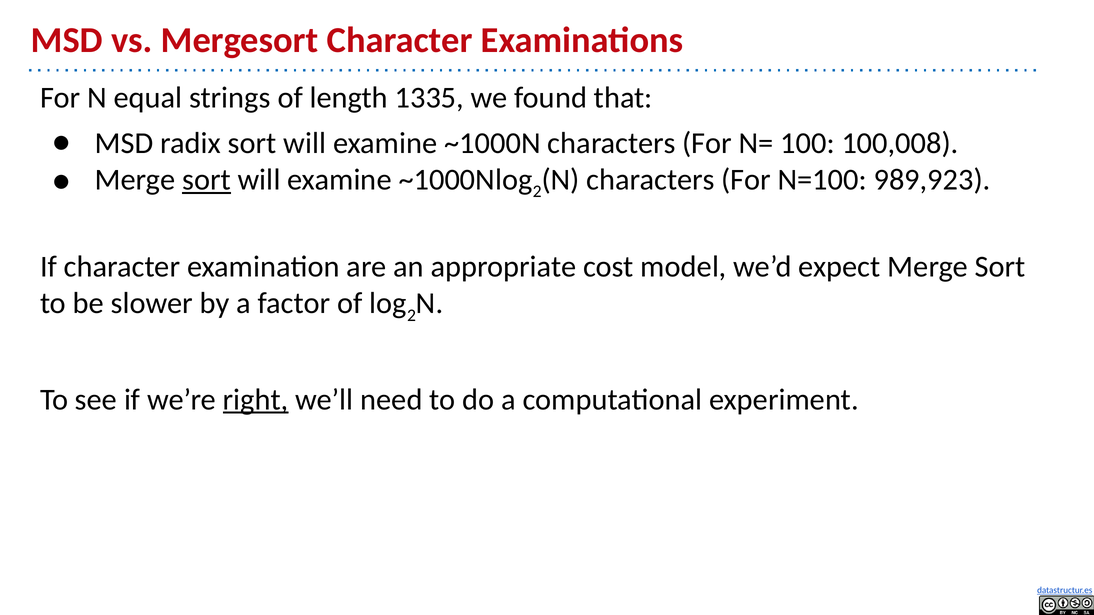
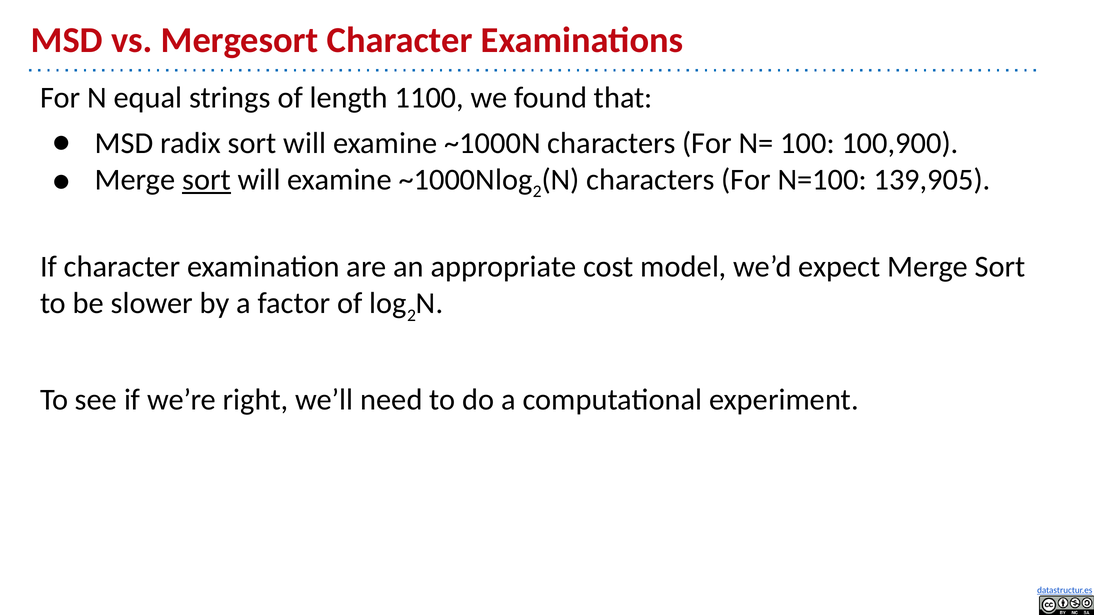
1335: 1335 -> 1100
100,008: 100,008 -> 100,900
989,923: 989,923 -> 139,905
right underline: present -> none
